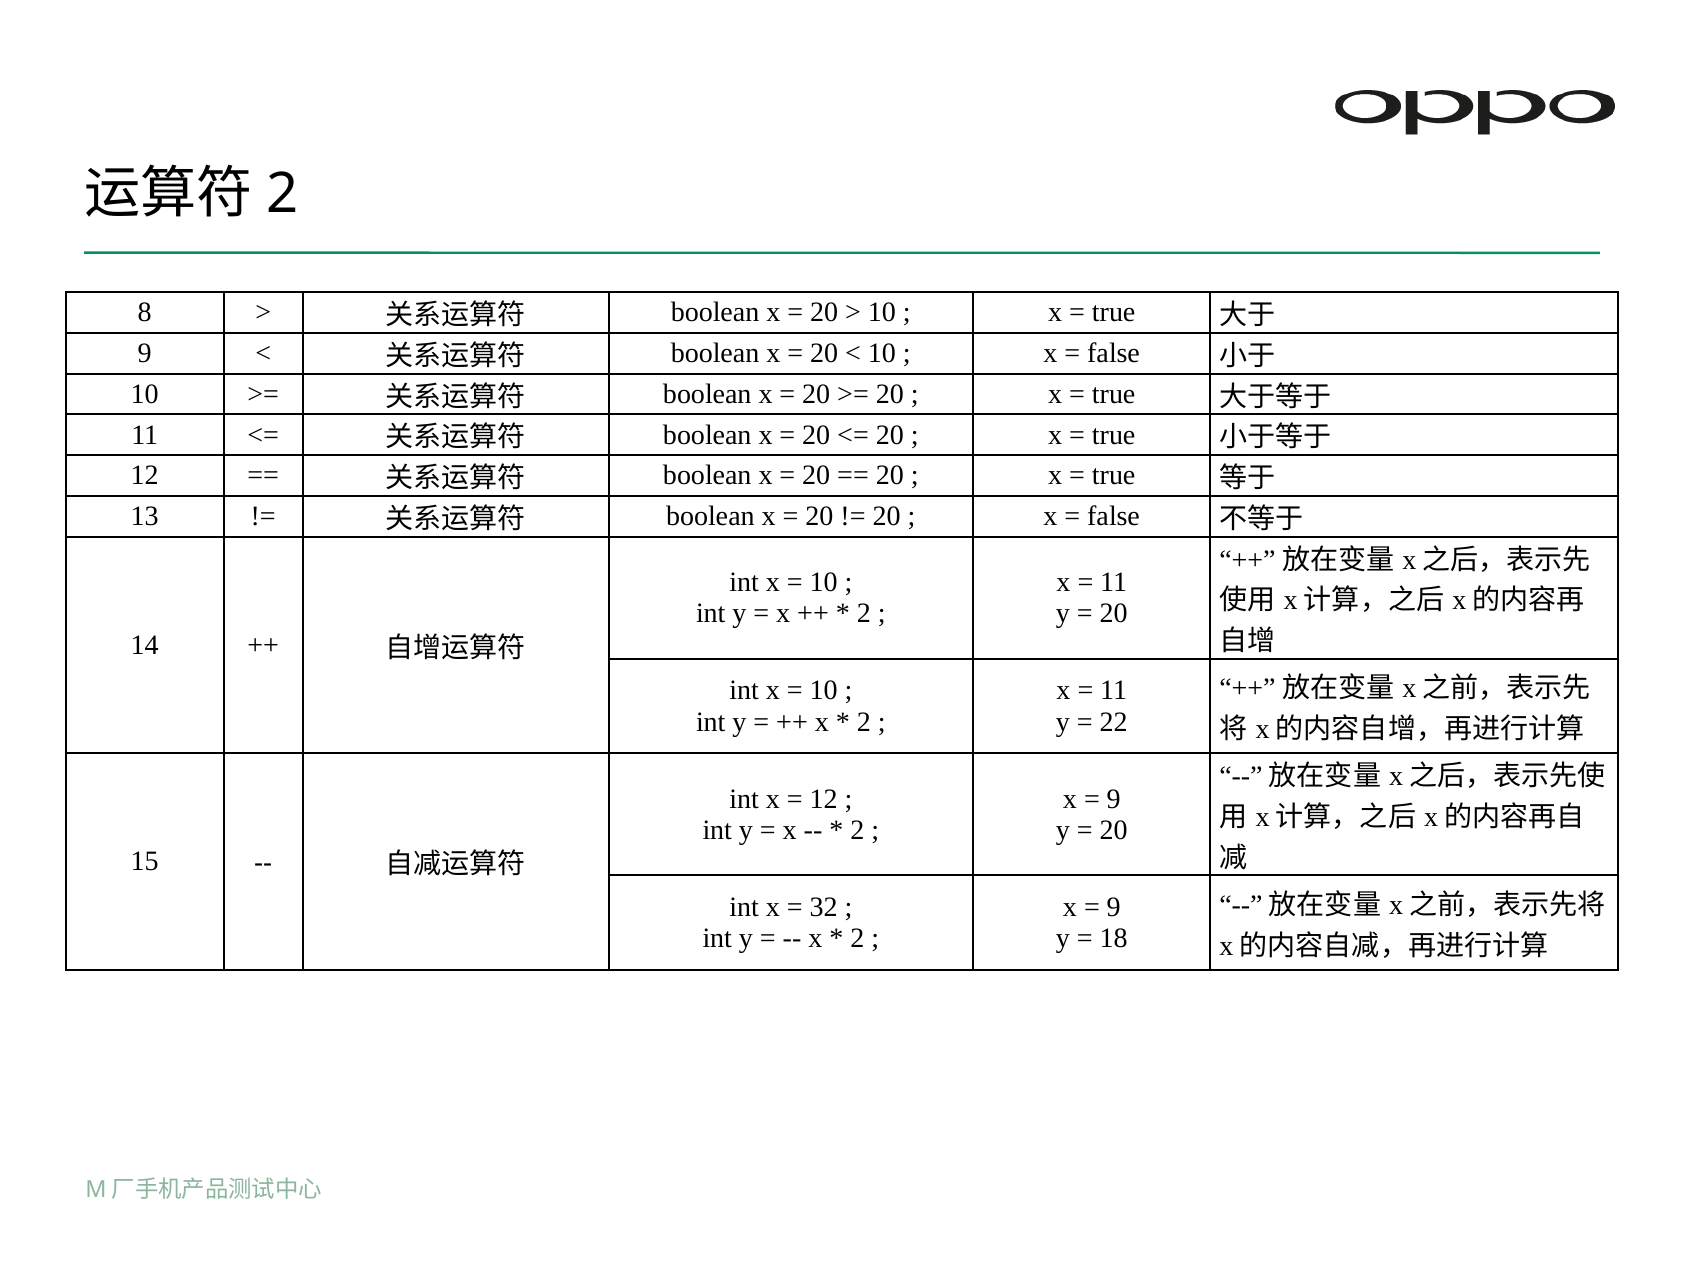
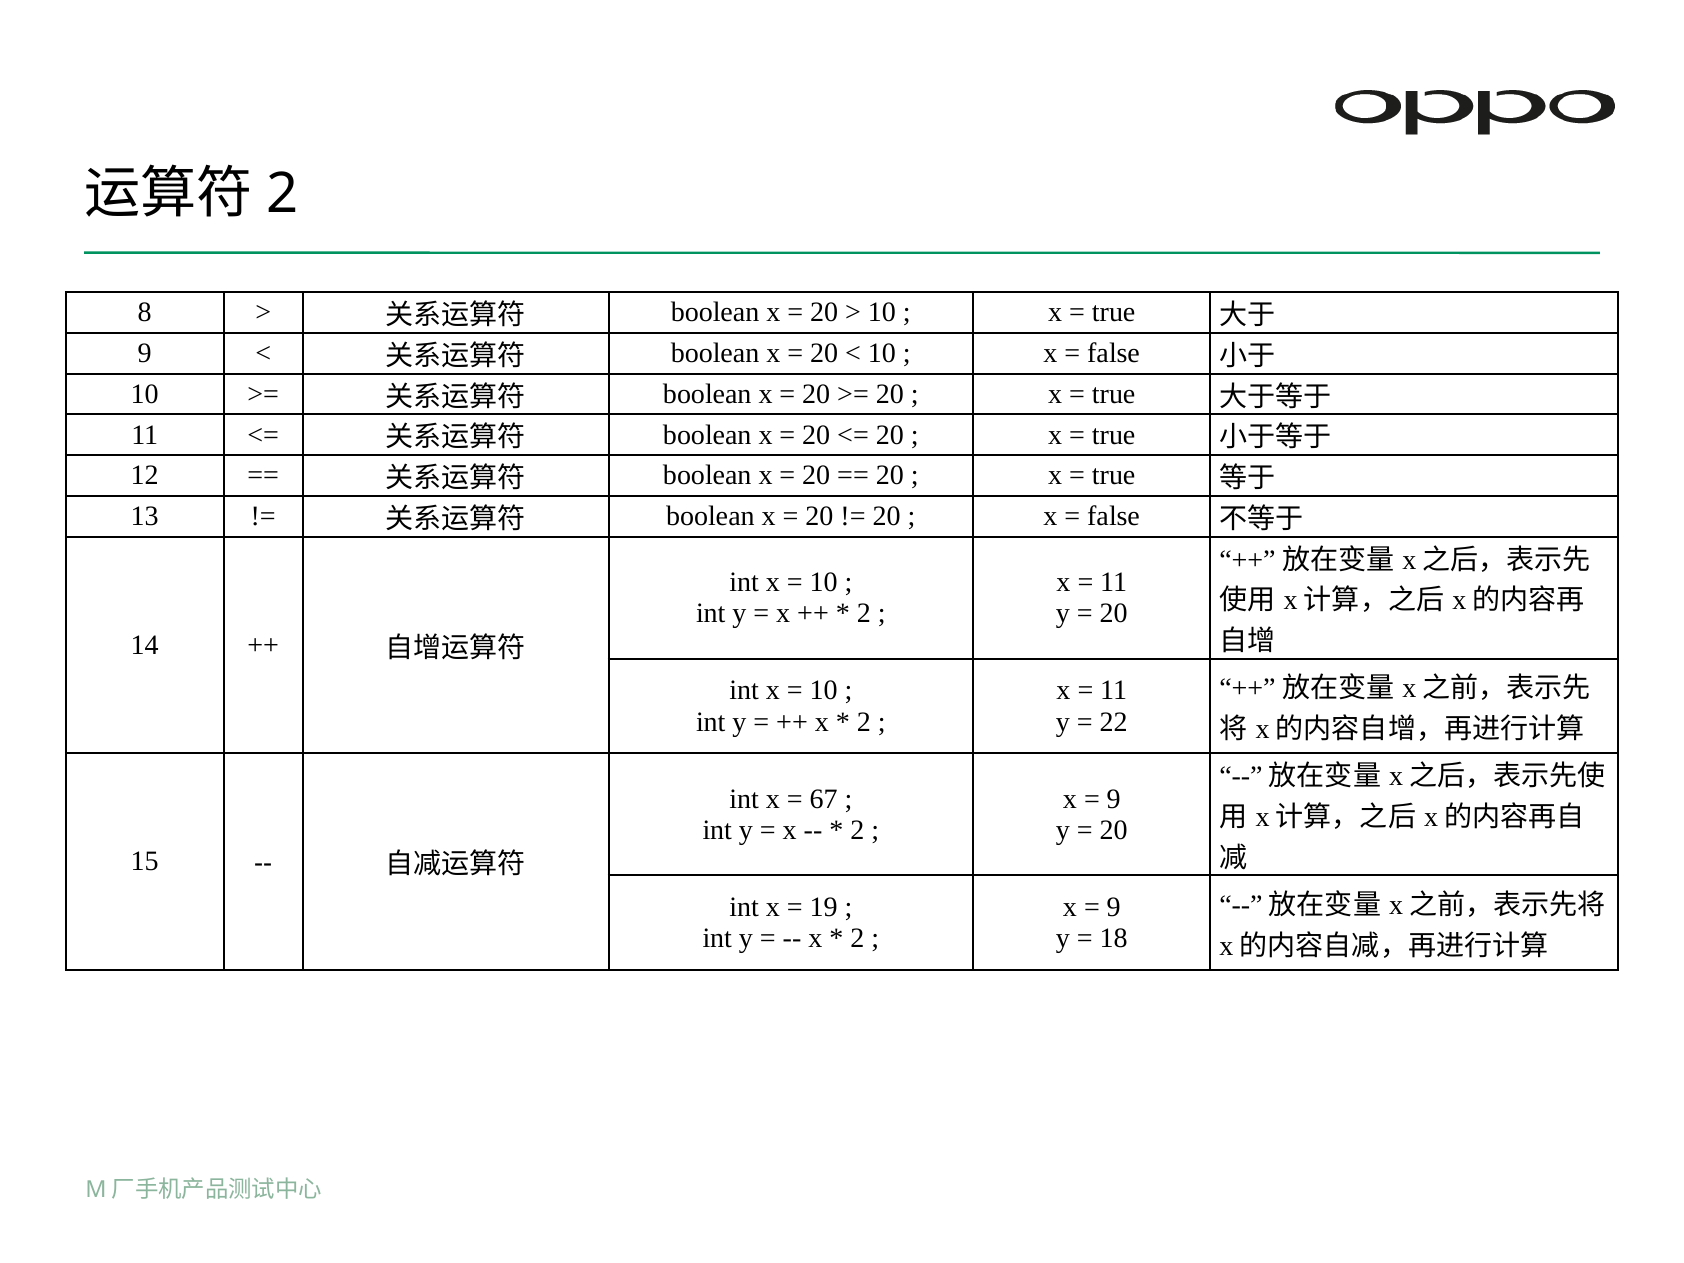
12 at (824, 799): 12 -> 67
32: 32 -> 19
